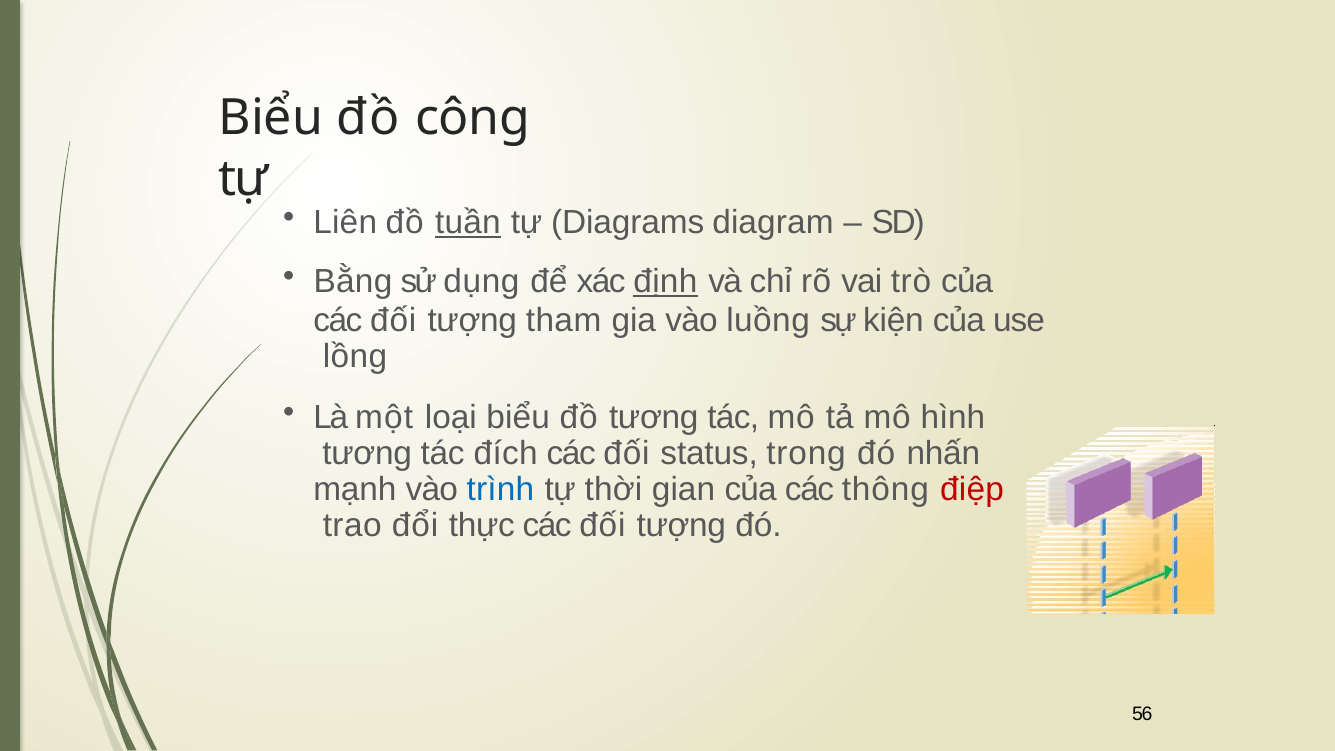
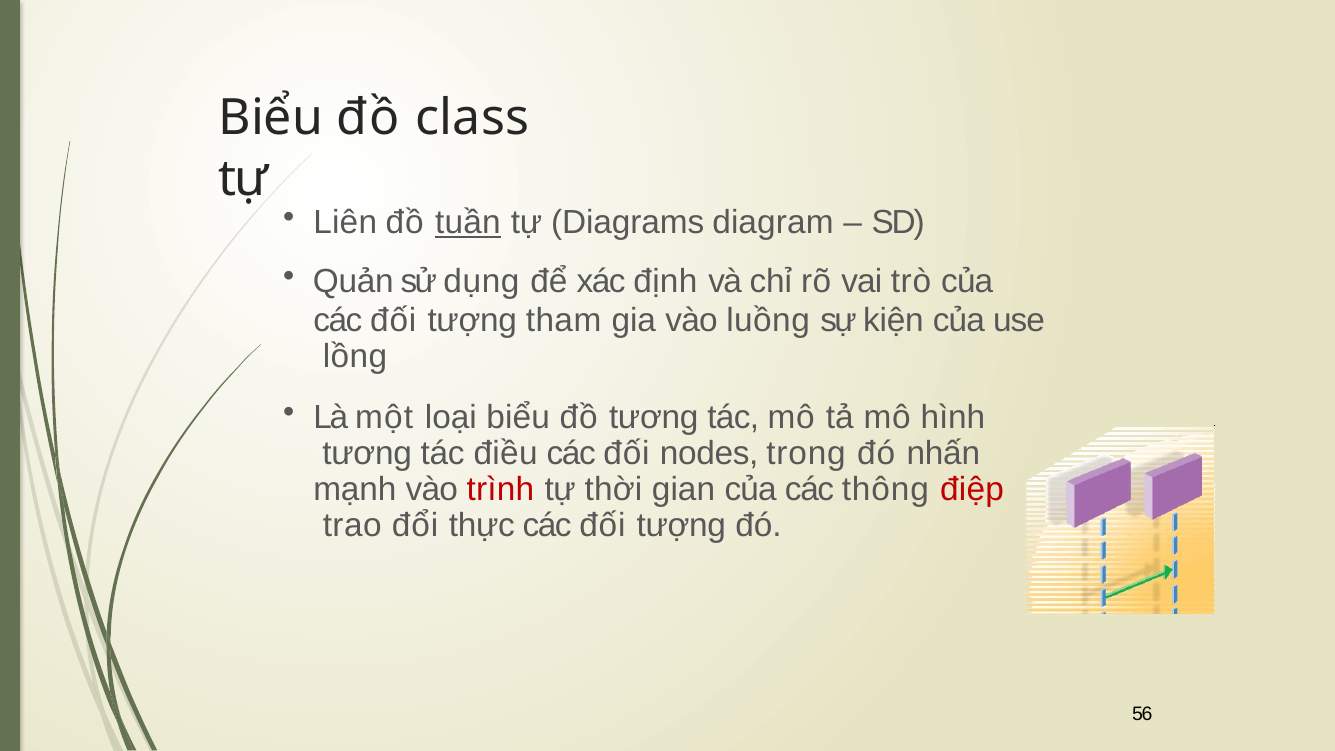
công: công -> class
Bằng: Bằng -> Quản
định underline: present -> none
đích: đích -> điều
status: status -> nodes
trình colour: blue -> red
